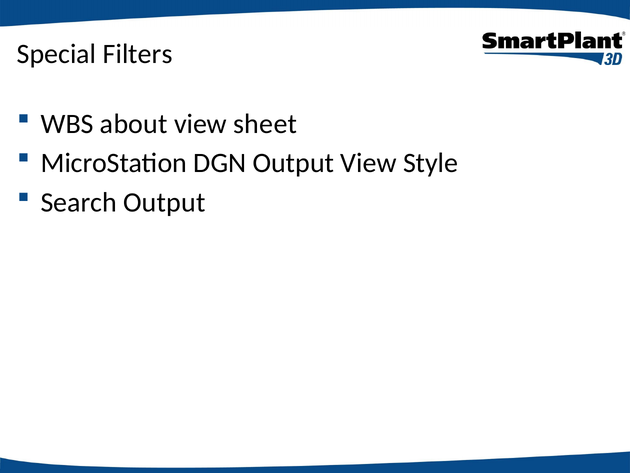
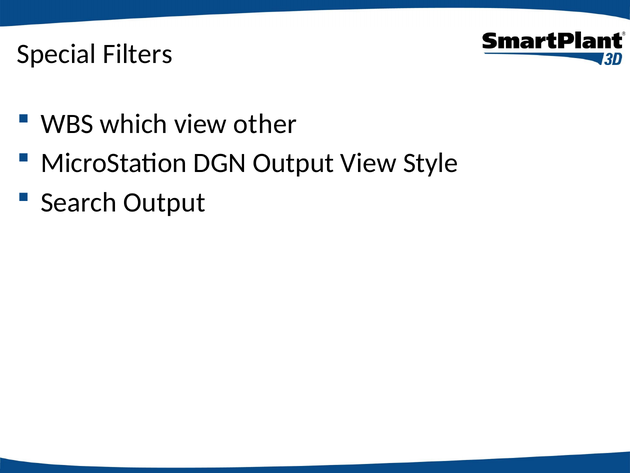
about: about -> which
sheet: sheet -> other
